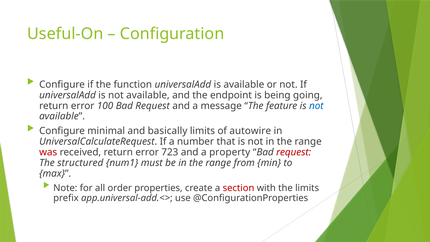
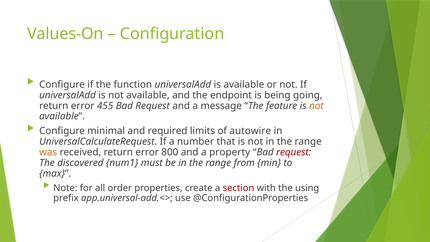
Useful-On: Useful-On -> Values-On
100: 100 -> 455
not at (316, 106) colour: blue -> orange
basically: basically -> required
was colour: red -> orange
723: 723 -> 800
structured: structured -> discovered
the limits: limits -> using
